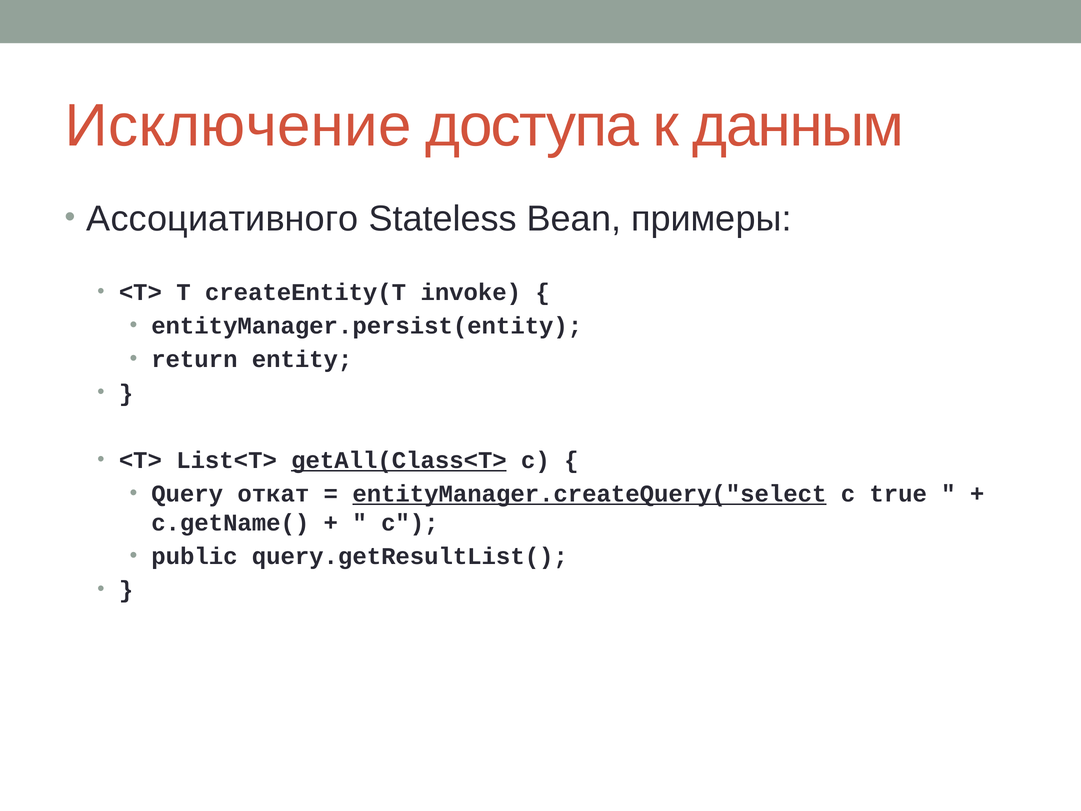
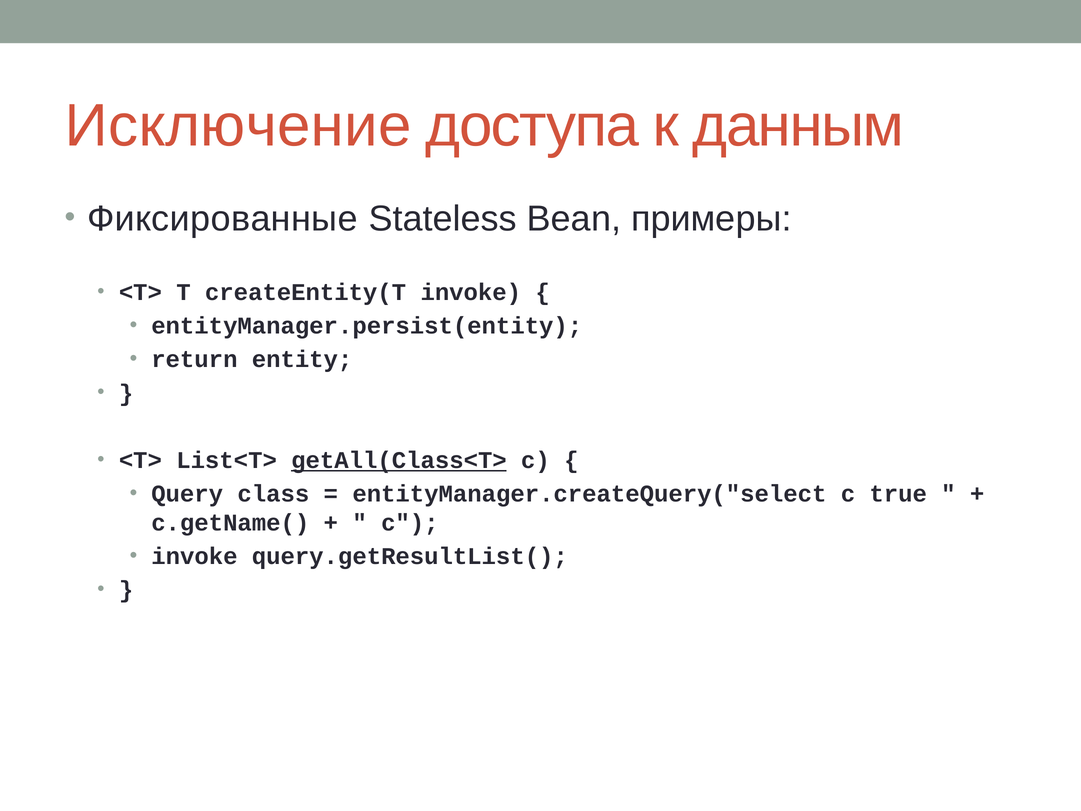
Ассоциативного: Ассоциативного -> Фиксированные
откат: откат -> class
entityManager.createQuery("select underline: present -> none
public at (194, 556): public -> invoke
